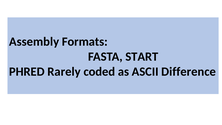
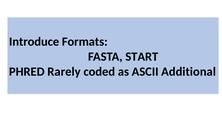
Assembly: Assembly -> Introduce
Difference: Difference -> Additional
